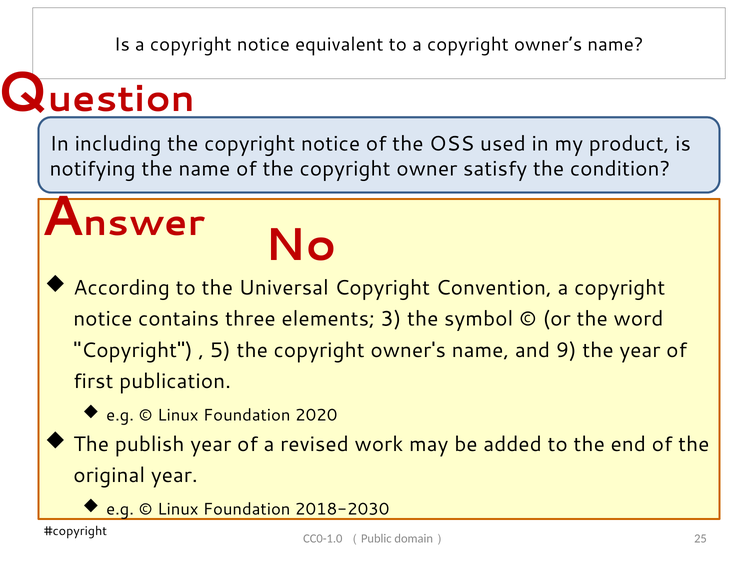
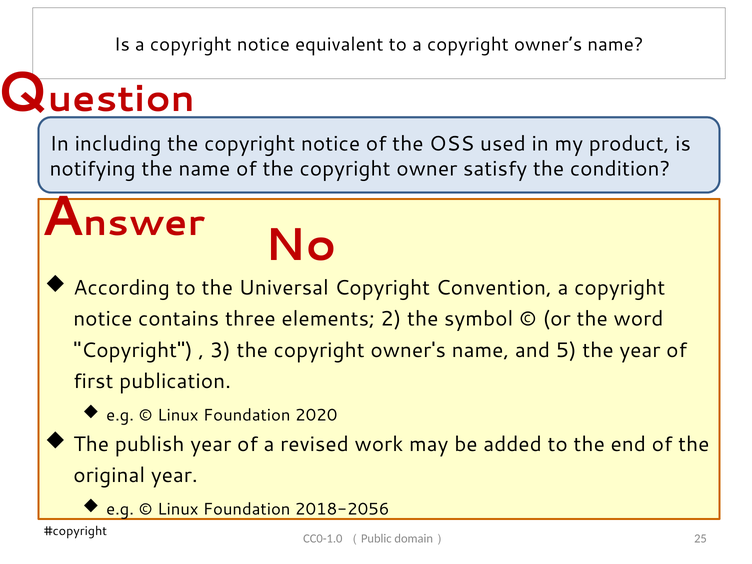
3: 3 -> 2
5: 5 -> 3
9: 9 -> 5
2018-2030: 2018-2030 -> 2018-2056
